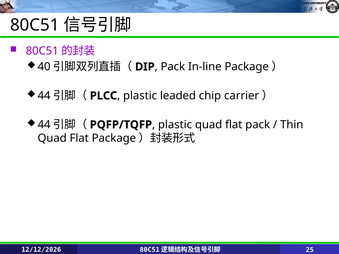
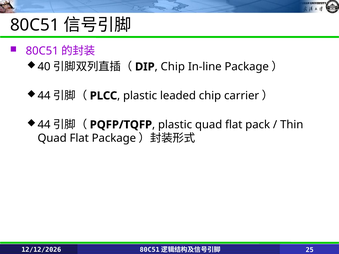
Pack at (173, 67): Pack -> Chip
